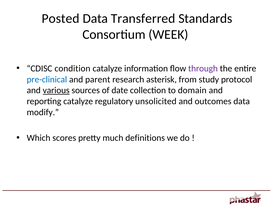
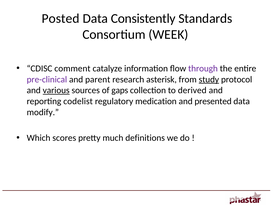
Transferred: Transferred -> Consistently
condition: condition -> comment
pre-clinical colour: blue -> purple
study underline: none -> present
date: date -> gaps
domain: domain -> derived
reporting catalyze: catalyze -> codelist
unsolicited: unsolicited -> medication
outcomes: outcomes -> presented
